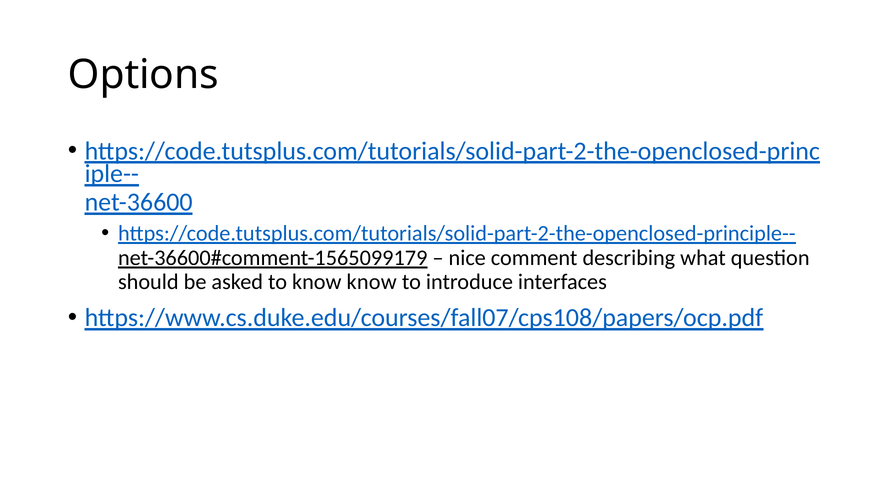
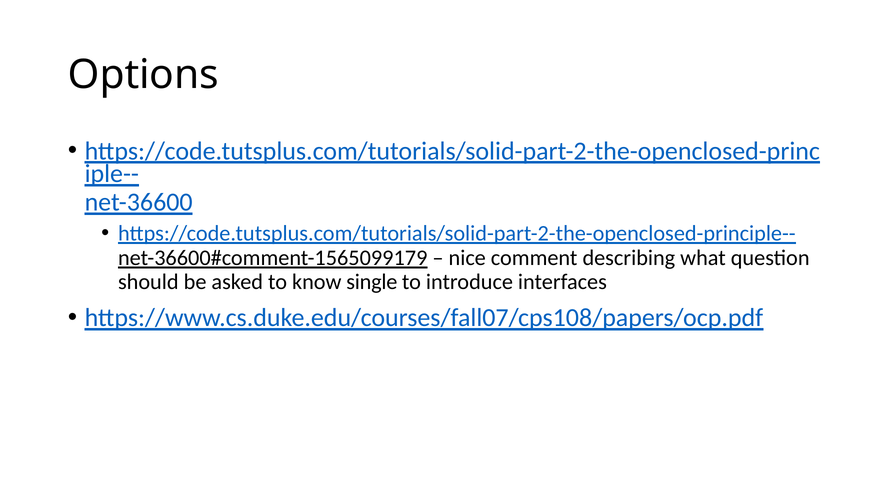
know know: know -> single
